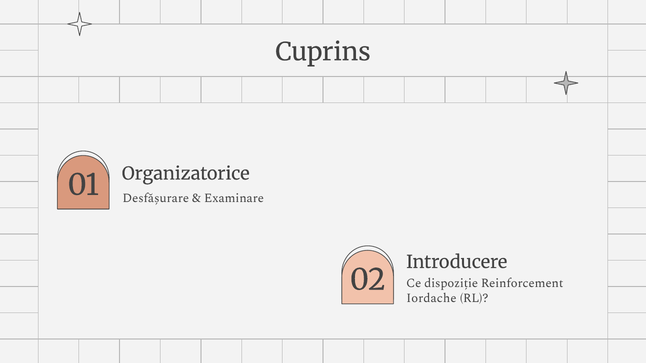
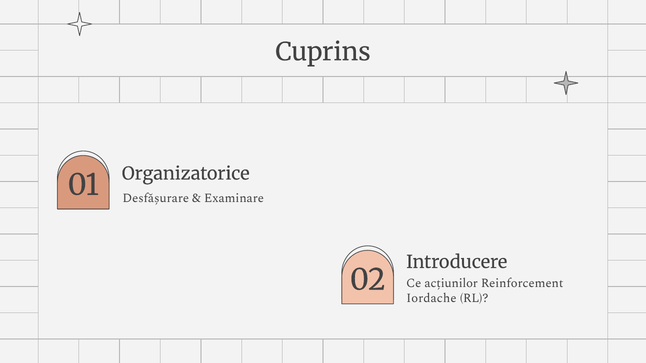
dispoziție: dispoziție -> acțiunilor
